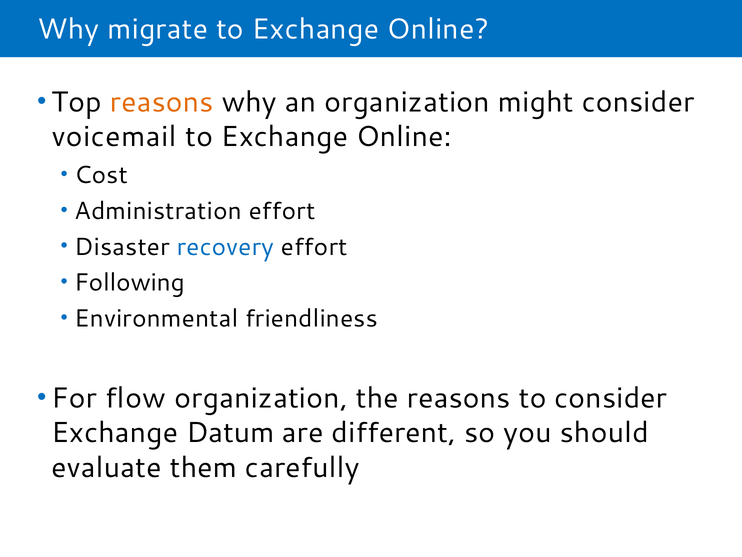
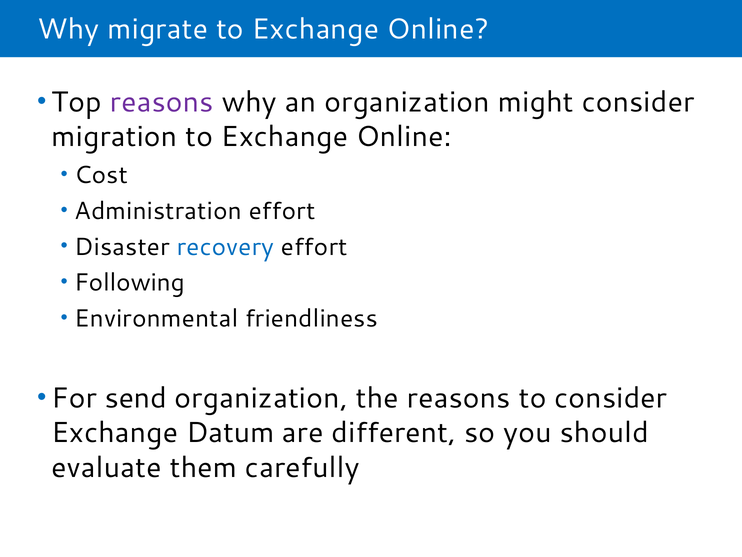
reasons at (162, 102) colour: orange -> purple
voicemail: voicemail -> migration
flow: flow -> send
